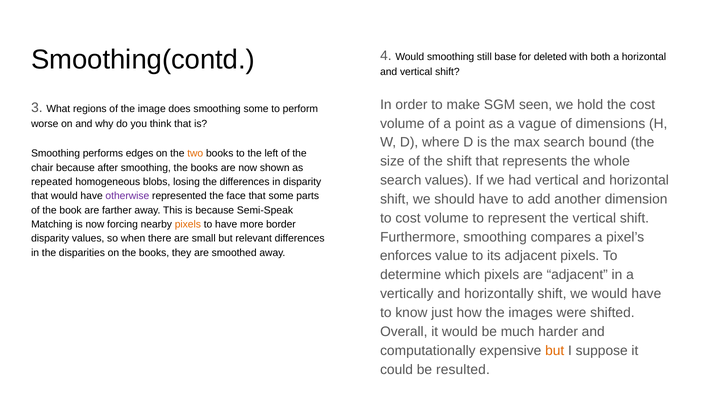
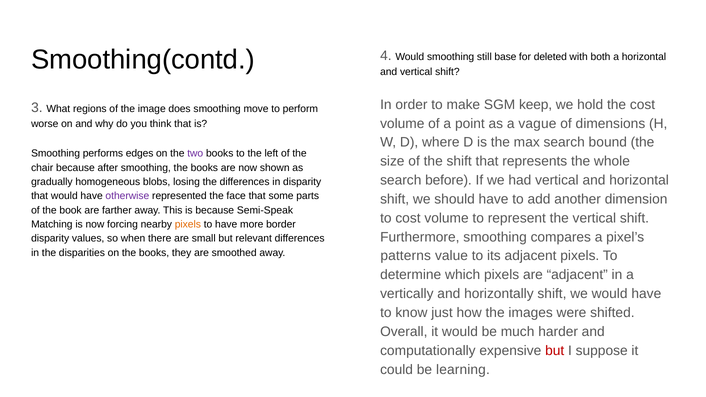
seen: seen -> keep
smoothing some: some -> move
two colour: orange -> purple
search values: values -> before
repeated: repeated -> gradually
enforces: enforces -> patterns
but at (555, 351) colour: orange -> red
resulted: resulted -> learning
